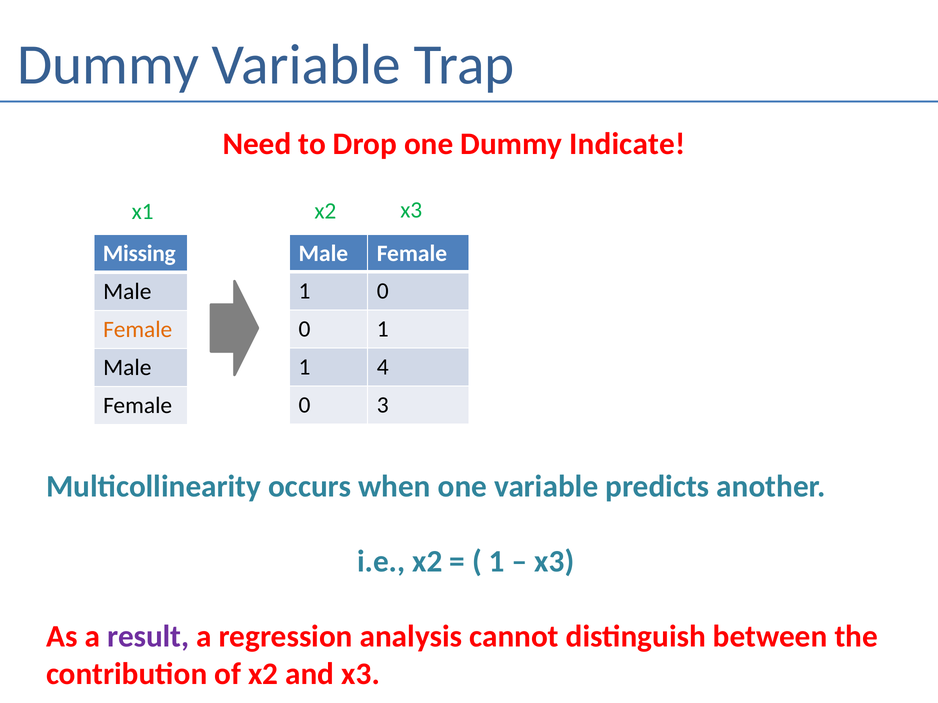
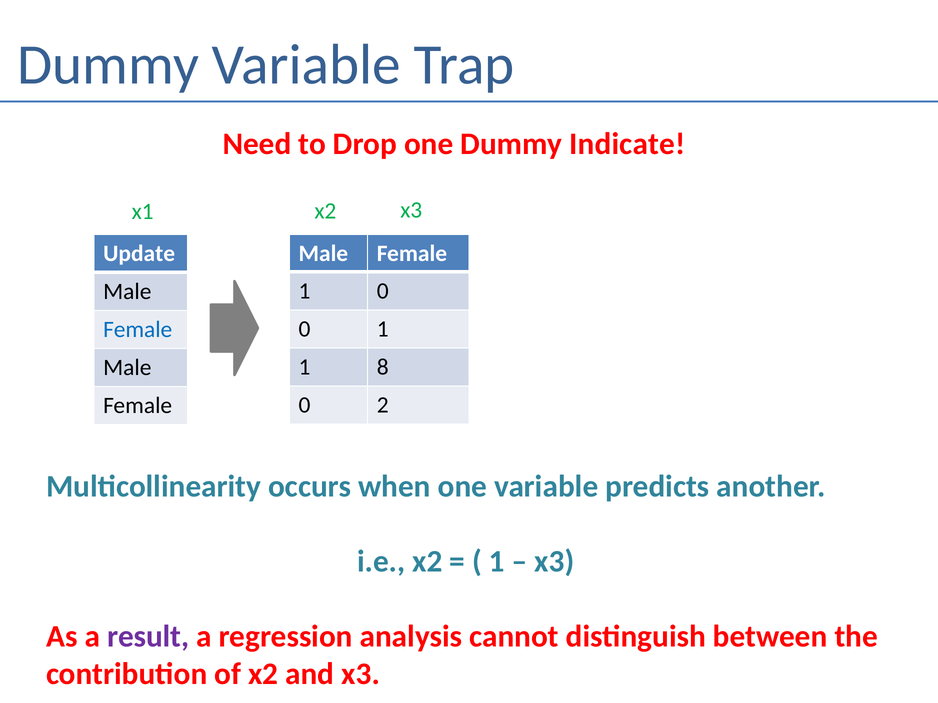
Missing: Missing -> Update
Female at (138, 330) colour: orange -> blue
4: 4 -> 8
3: 3 -> 2
